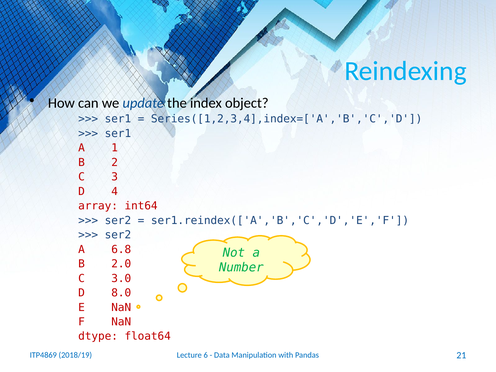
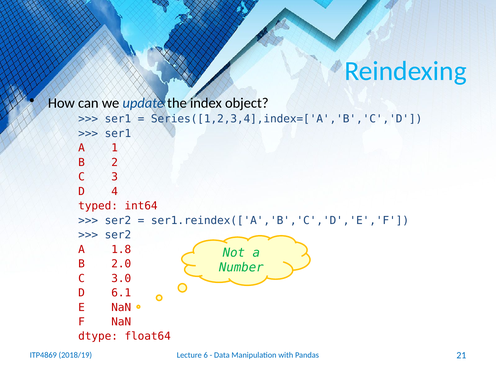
array: array -> typed
6.8: 6.8 -> 1.8
8.0: 8.0 -> 6.1
